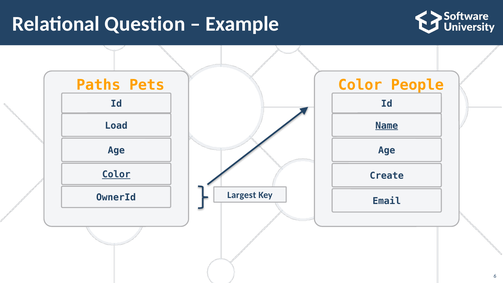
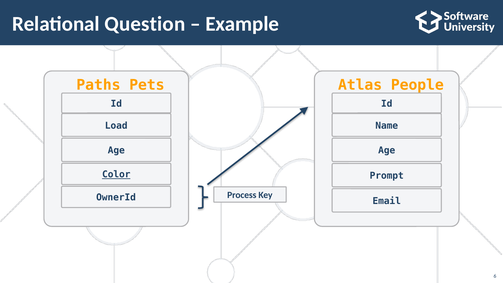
Color at (360, 85): Color -> Atlas
Name underline: present -> none
Create: Create -> Prompt
Largest: Largest -> Process
